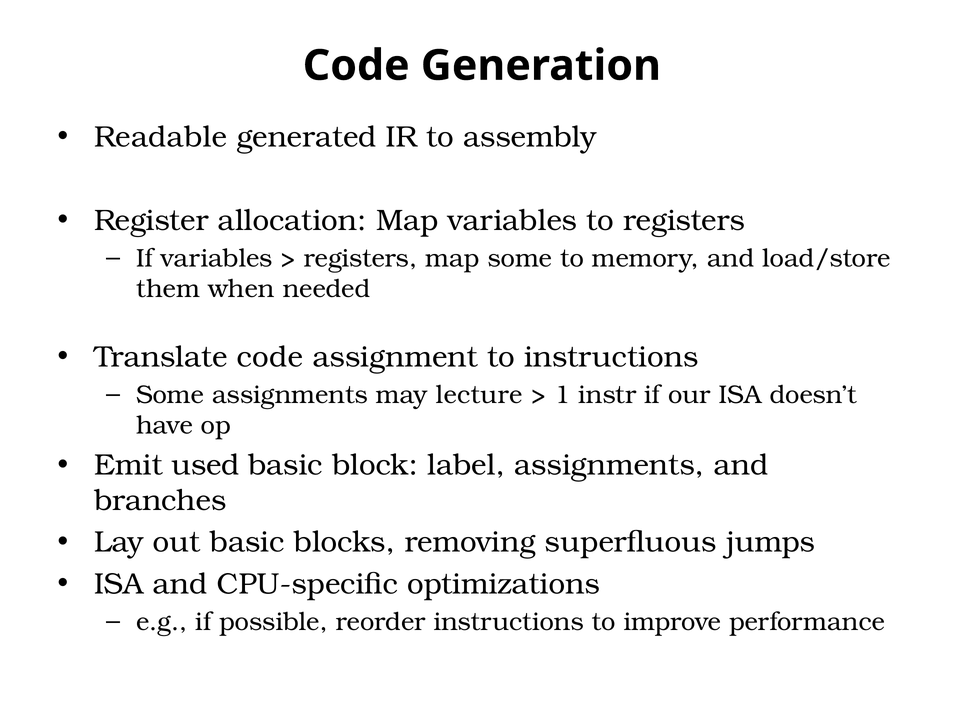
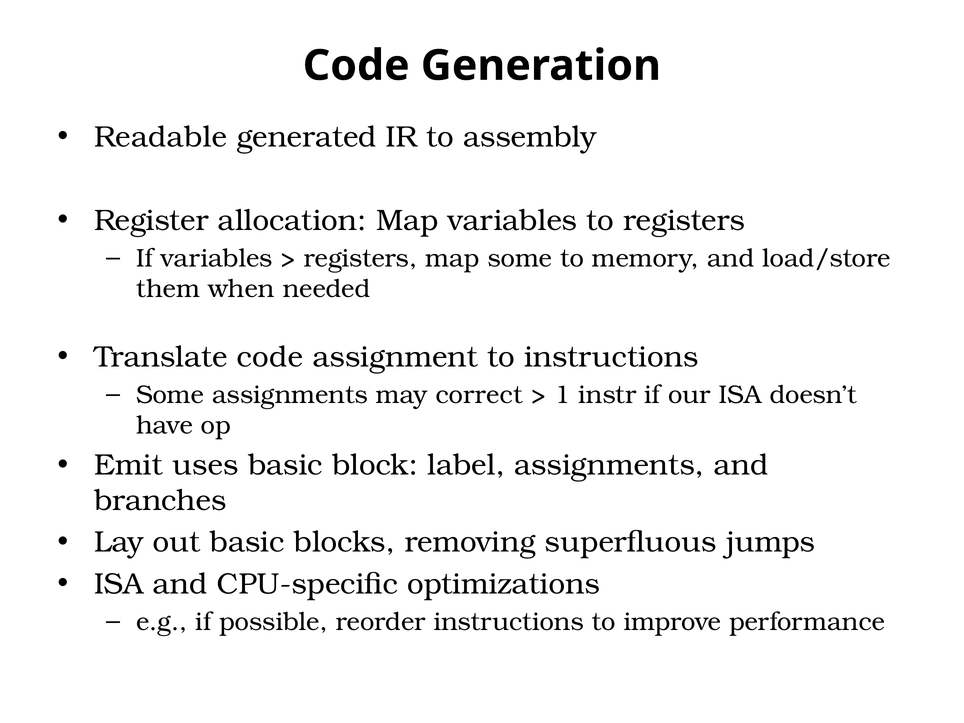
lecture: lecture -> correct
used: used -> uses
